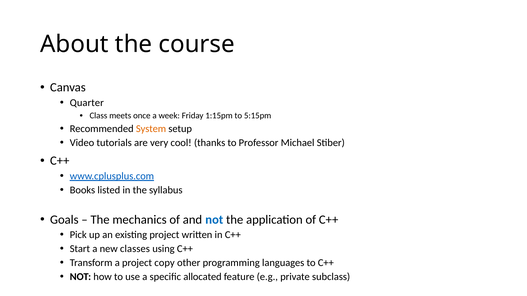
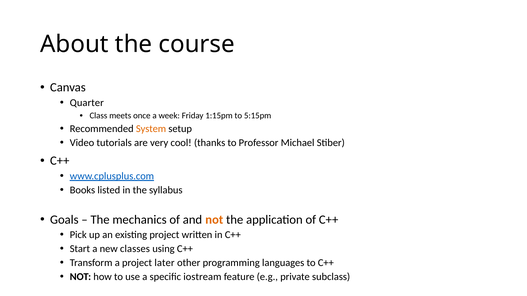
not at (214, 220) colour: blue -> orange
copy: copy -> later
allocated: allocated -> iostream
